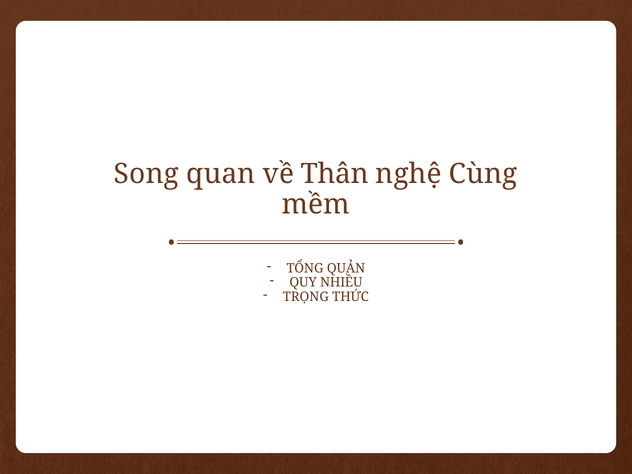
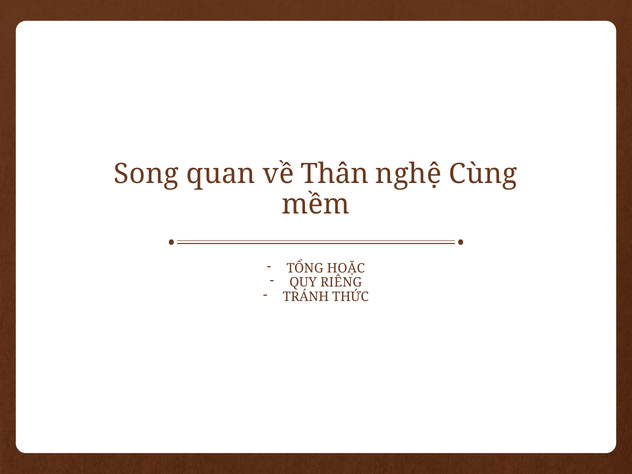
QUẢN: QUẢN -> HOẶC
NHIỀU: NHIỀU -> RIÊNG
TRỌNG: TRỌNG -> TRÁNH
